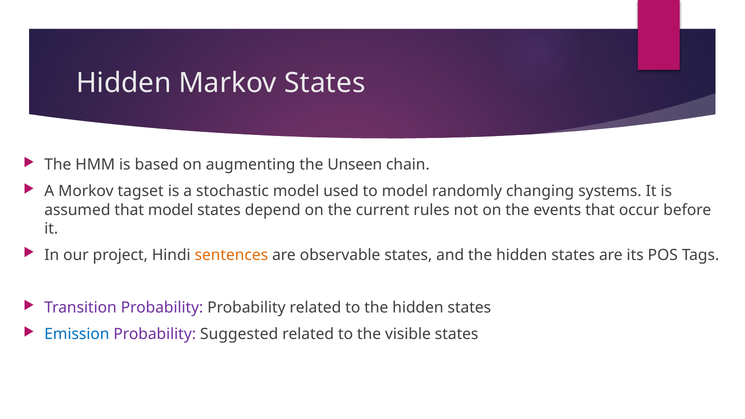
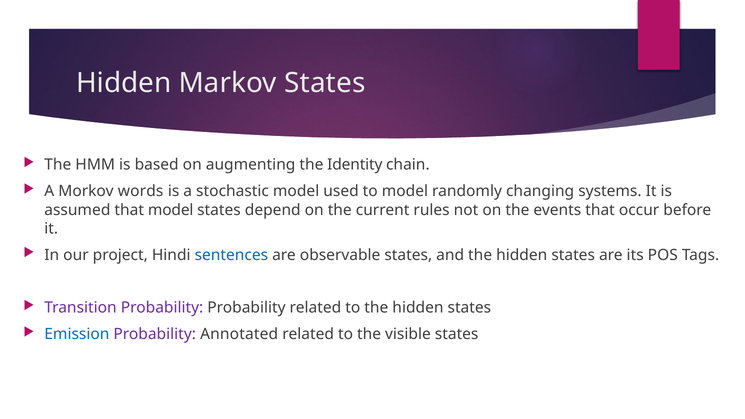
Unseen: Unseen -> Identity
tagset: tagset -> words
sentences colour: orange -> blue
Suggested: Suggested -> Annotated
